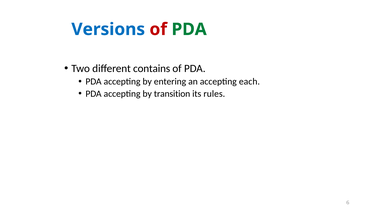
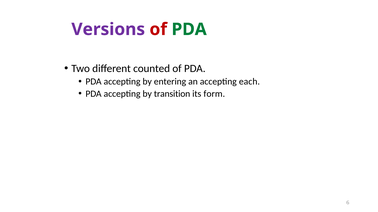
Versions colour: blue -> purple
contains: contains -> counted
rules: rules -> form
